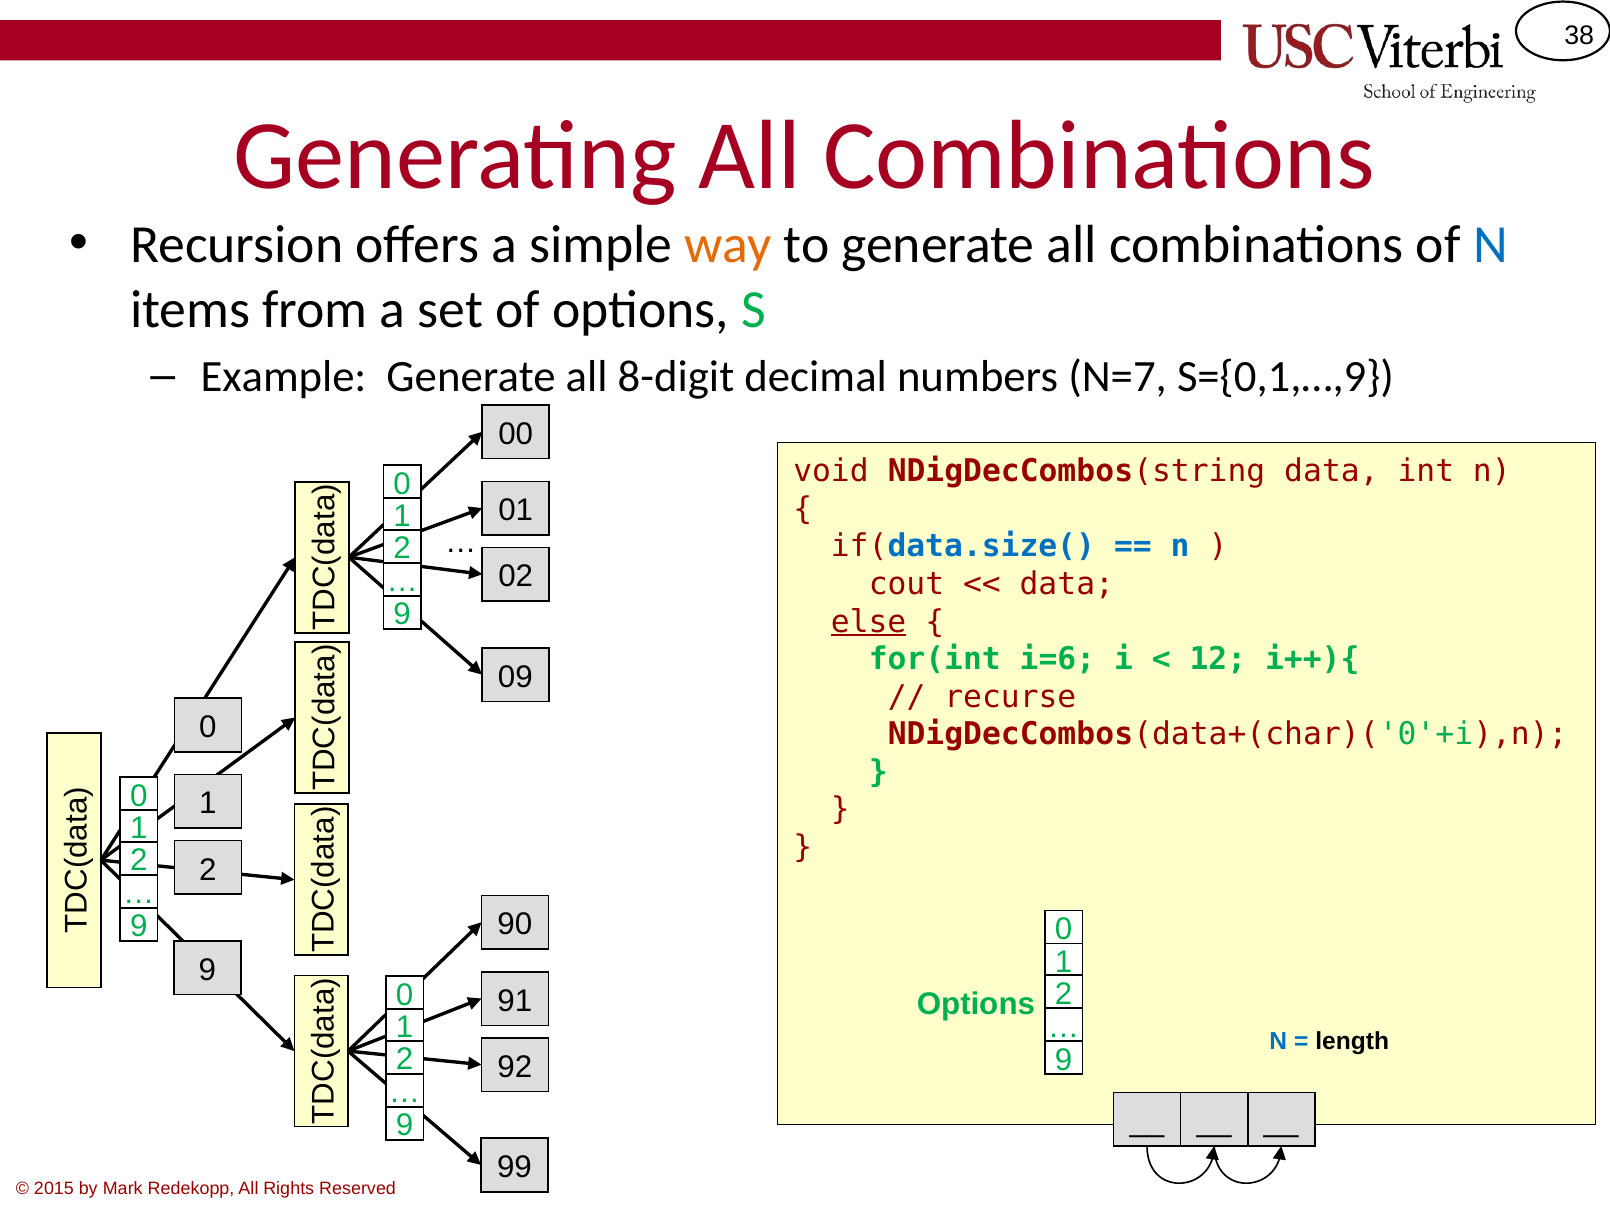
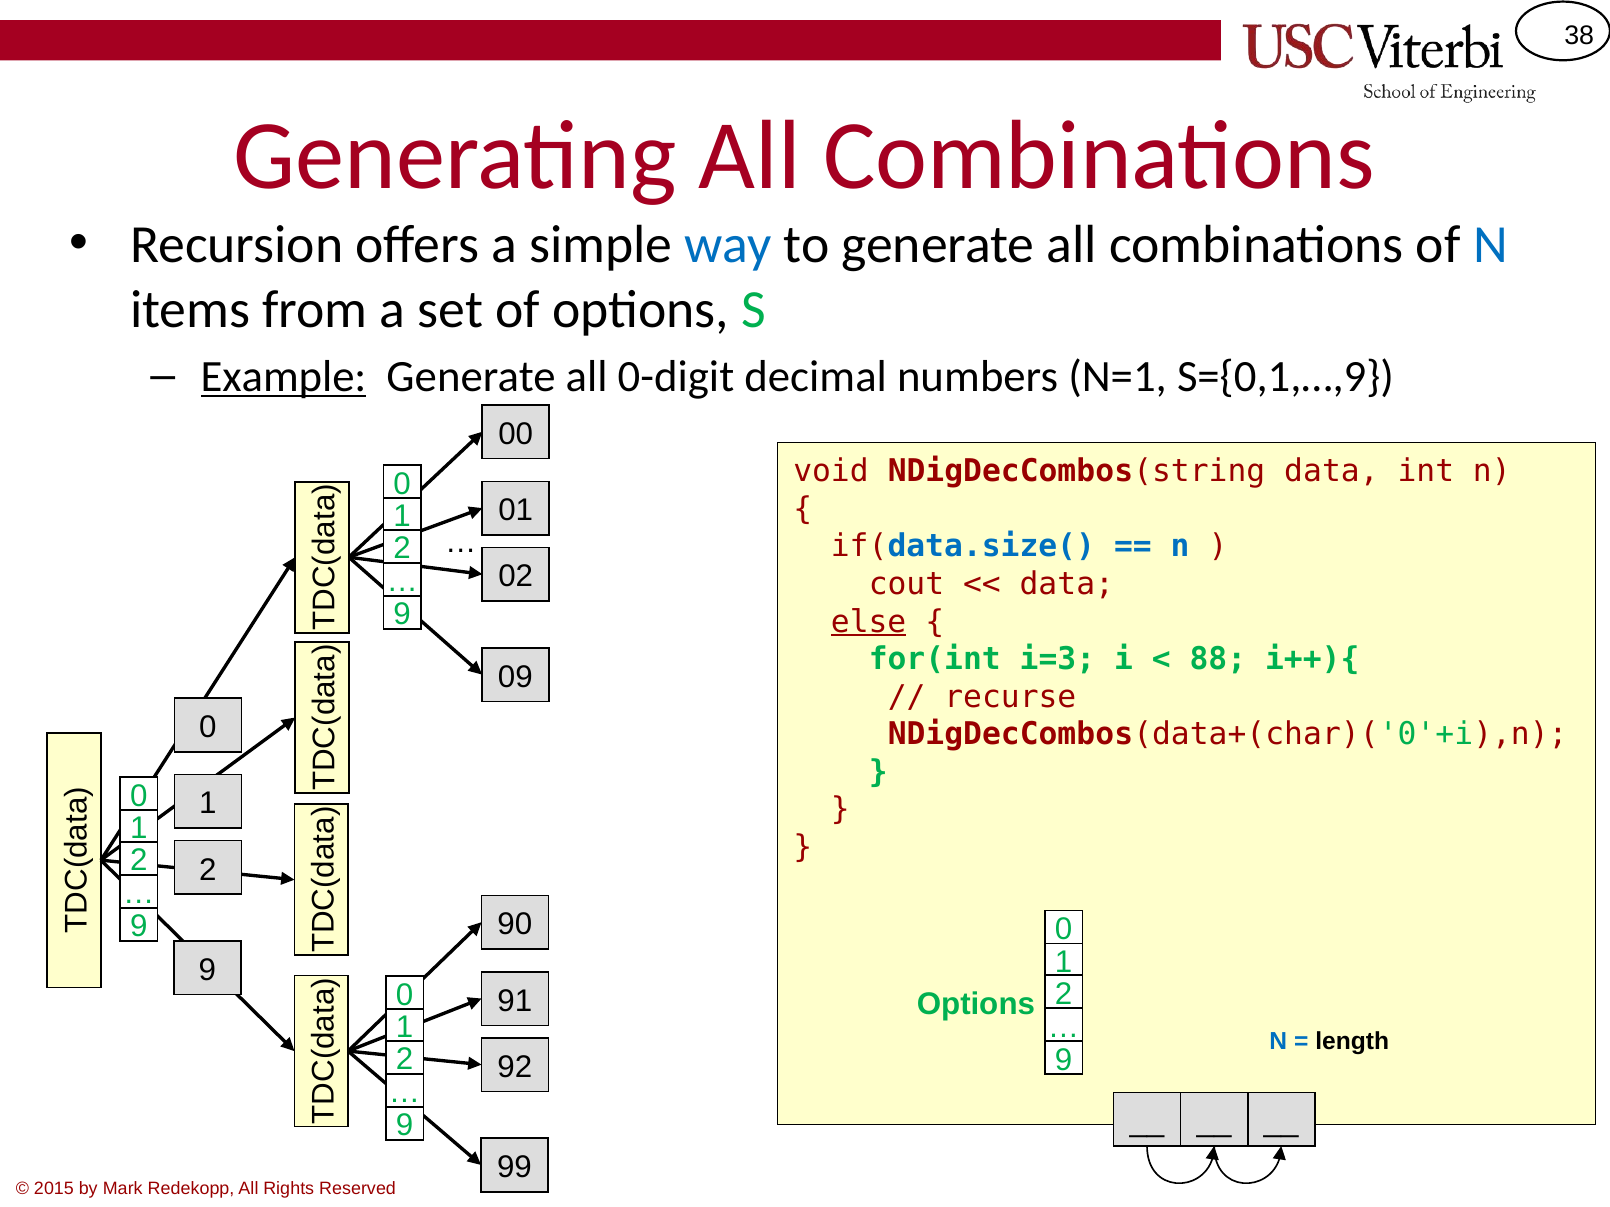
way colour: orange -> blue
Example underline: none -> present
8-digit: 8-digit -> 0-digit
N=7: N=7 -> N=1
i=6: i=6 -> i=3
12: 12 -> 88
